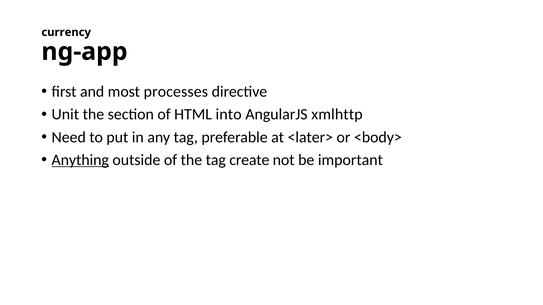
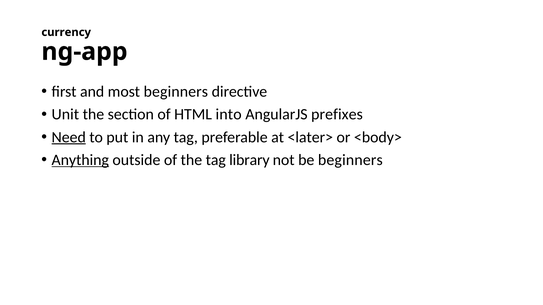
most processes: processes -> beginners
xmlhttp: xmlhttp -> prefixes
Need underline: none -> present
create: create -> library
be important: important -> beginners
